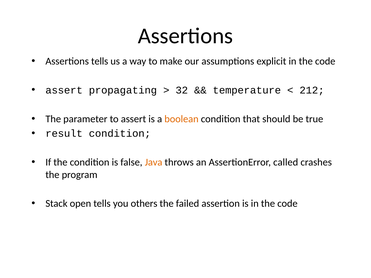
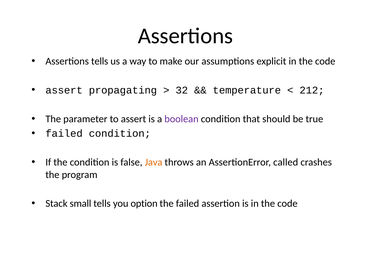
boolean colour: orange -> purple
result at (64, 134): result -> failed
open: open -> small
others: others -> option
